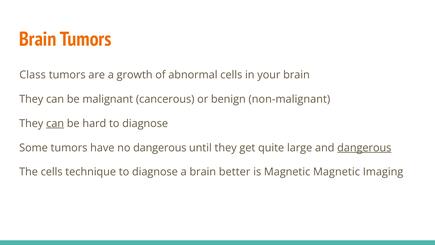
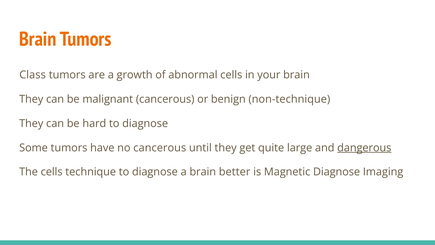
non-malignant: non-malignant -> non-technique
can at (55, 123) underline: present -> none
no dangerous: dangerous -> cancerous
Magnetic Magnetic: Magnetic -> Diagnose
